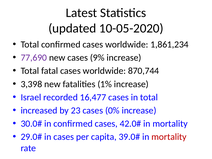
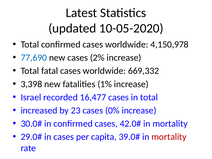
1,861,234: 1,861,234 -> 4,150,978
77,690 colour: purple -> blue
9%: 9% -> 2%
870,744: 870,744 -> 669,332
